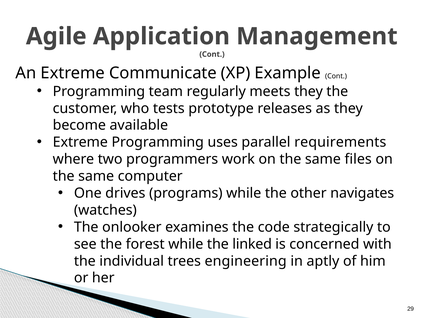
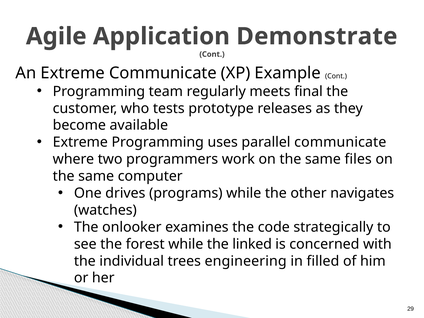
Management: Management -> Demonstrate
meets they: they -> final
parallel requirements: requirements -> communicate
aptly: aptly -> filled
